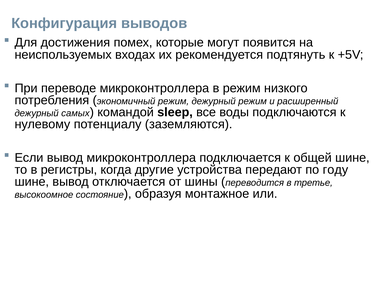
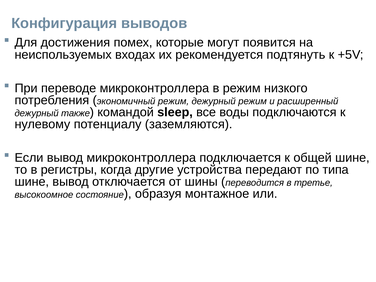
самых: самых -> также
году: году -> типа
